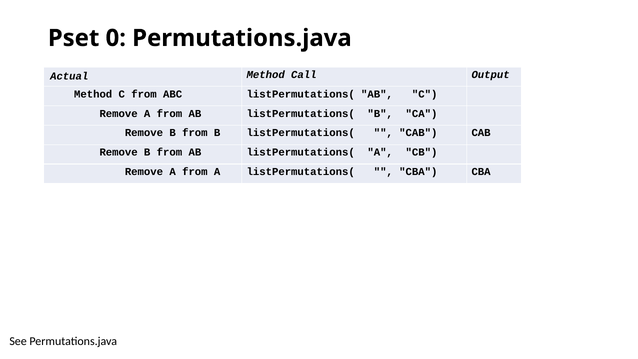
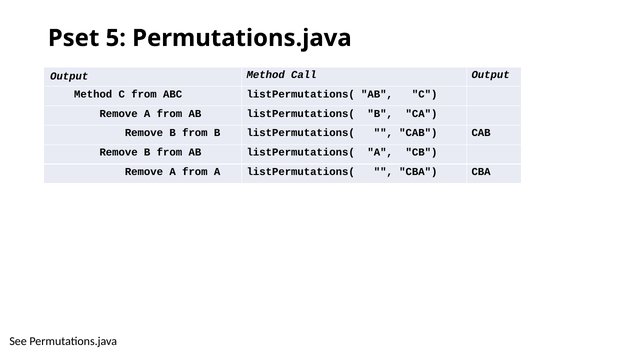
0: 0 -> 5
Actual at (69, 76): Actual -> Output
